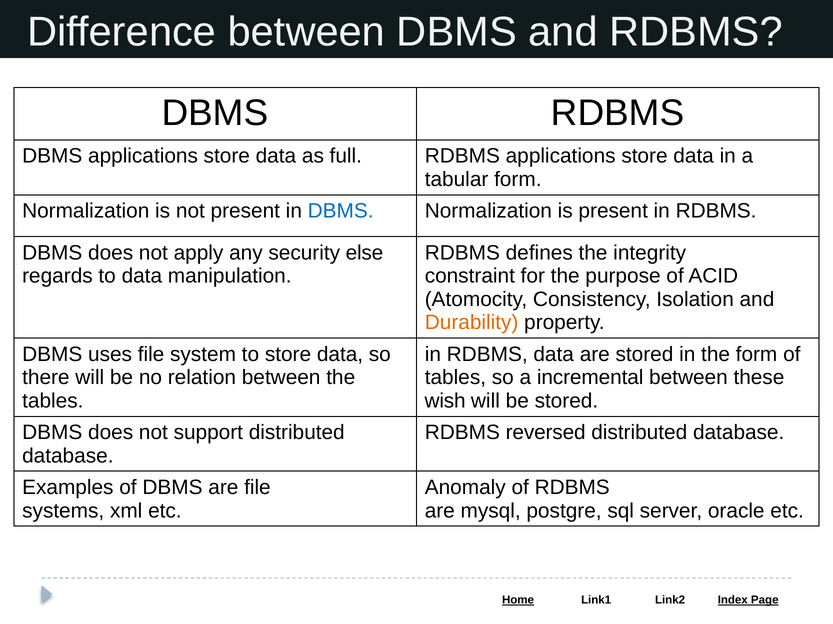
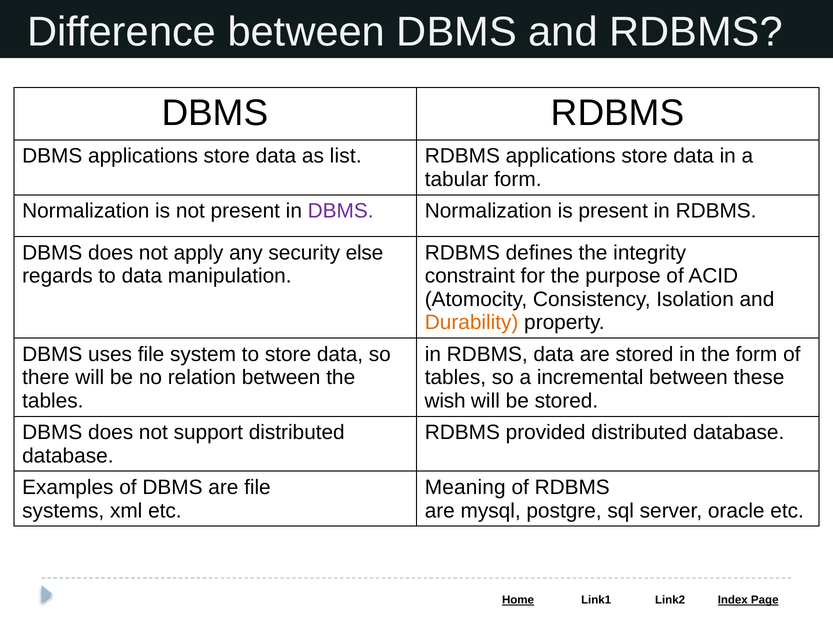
full: full -> list
DBMS at (341, 211) colour: blue -> purple
reversed: reversed -> provided
Anomaly: Anomaly -> Meaning
